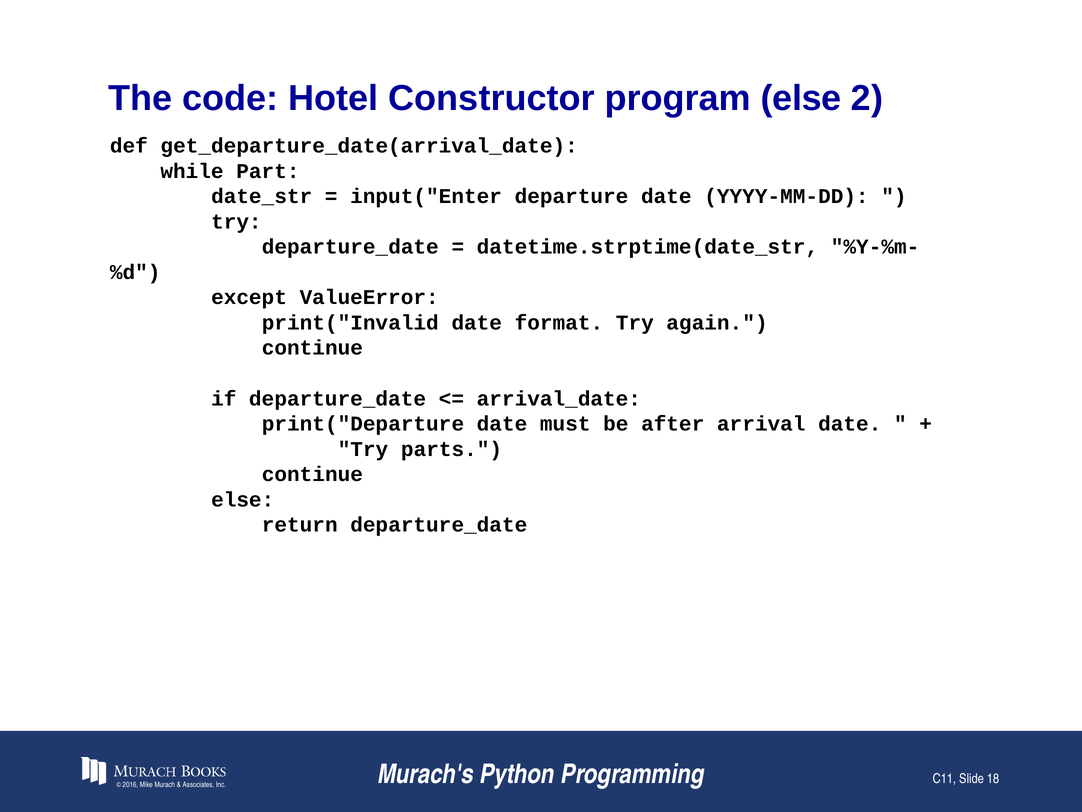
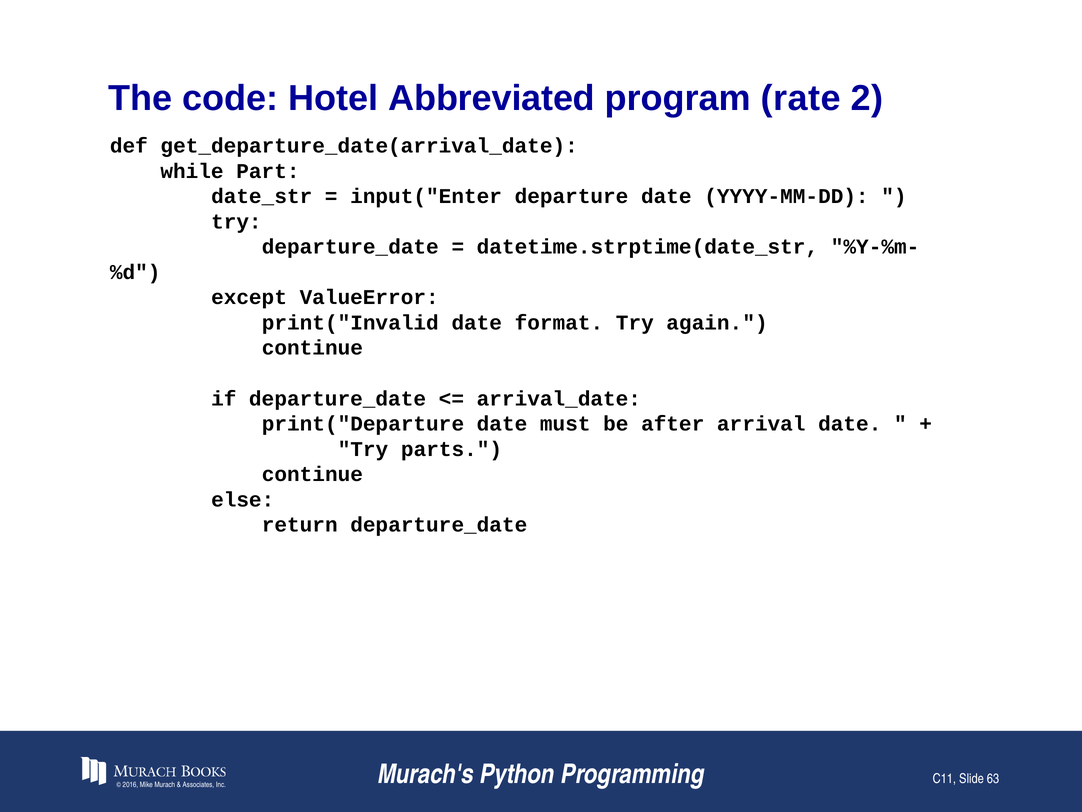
Constructor: Constructor -> Abbreviated
program else: else -> rate
18: 18 -> 63
